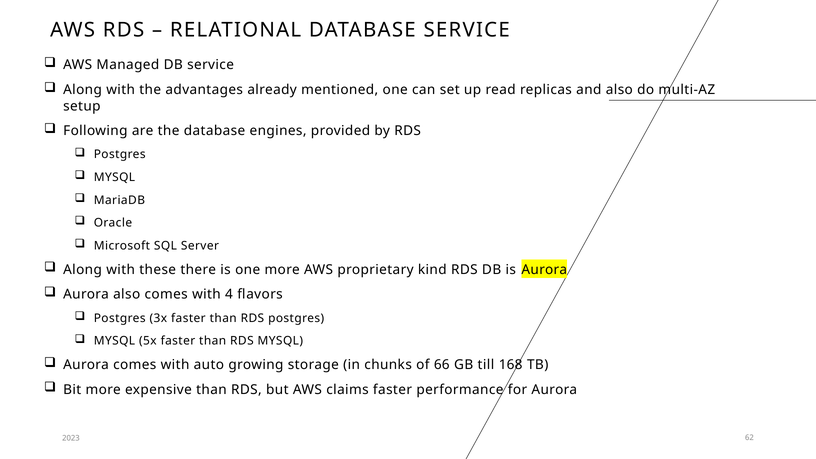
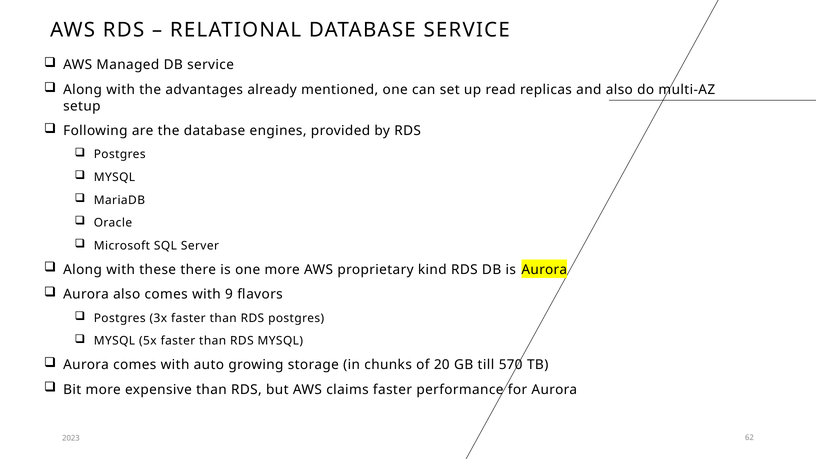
4: 4 -> 9
66: 66 -> 20
168: 168 -> 570
